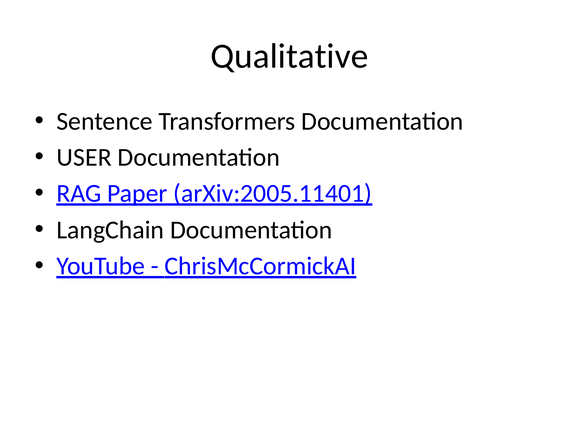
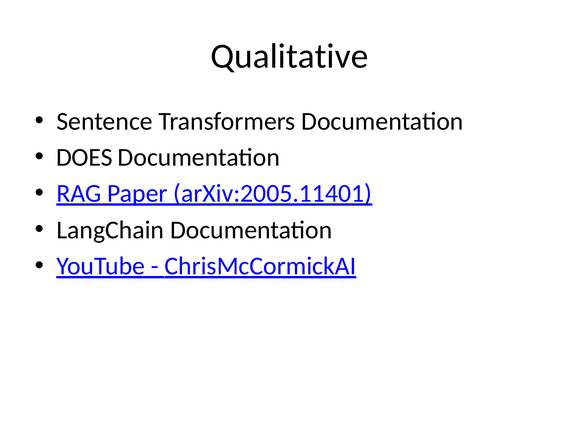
USER: USER -> DOES
